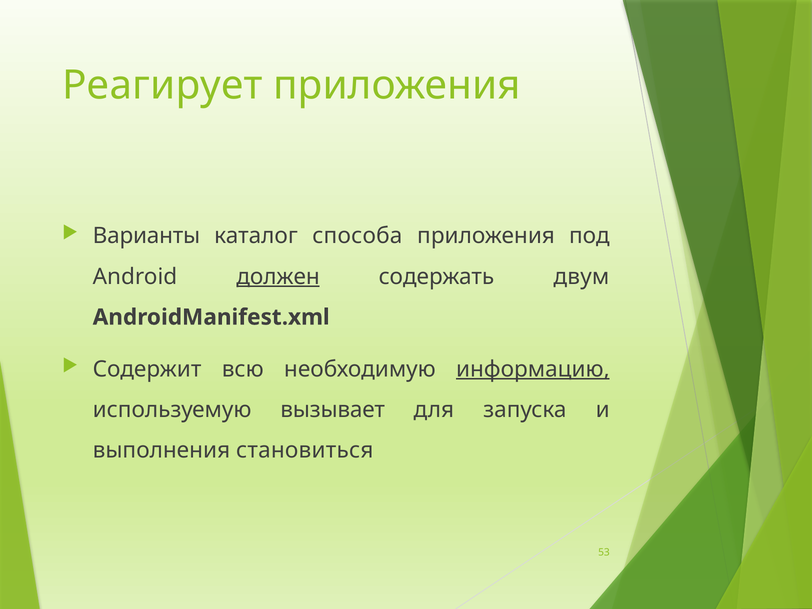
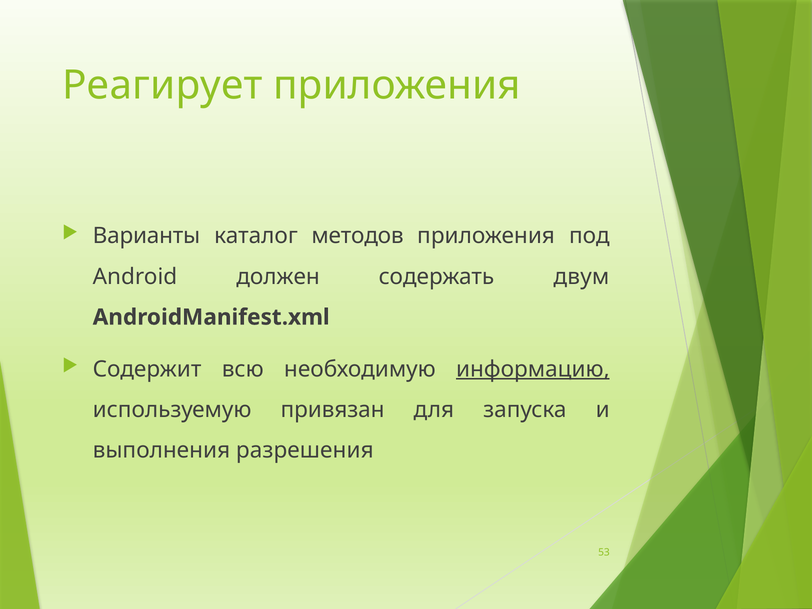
способа: способа -> методов
должен underline: present -> none
вызывает: вызывает -> привязан
становиться: становиться -> разрешения
